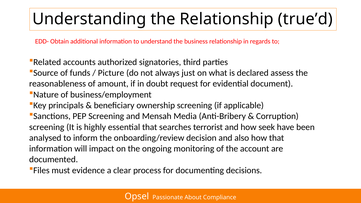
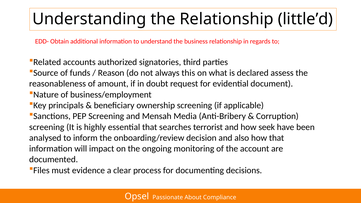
true’d: true’d -> little’d
Picture: Picture -> Reason
just: just -> this
